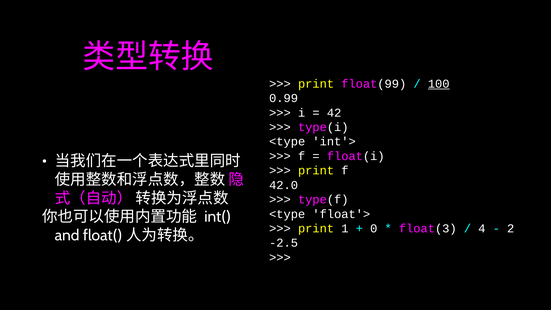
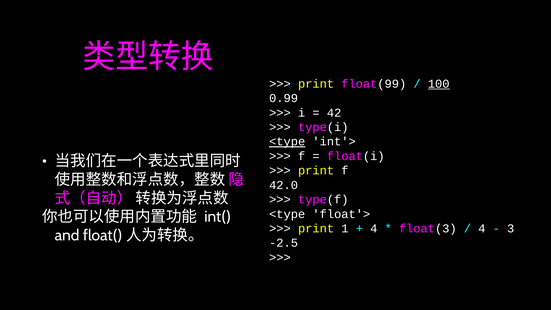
<type at (287, 142) underline: none -> present
0 at (374, 228): 0 -> 4
2: 2 -> 3
